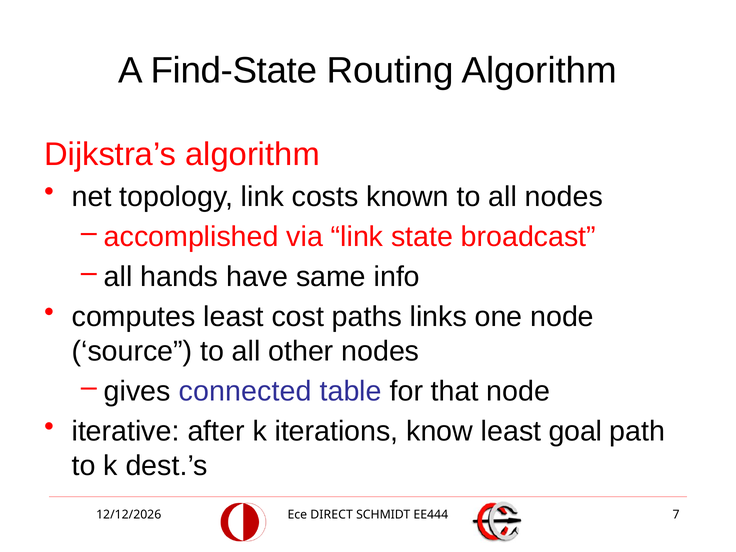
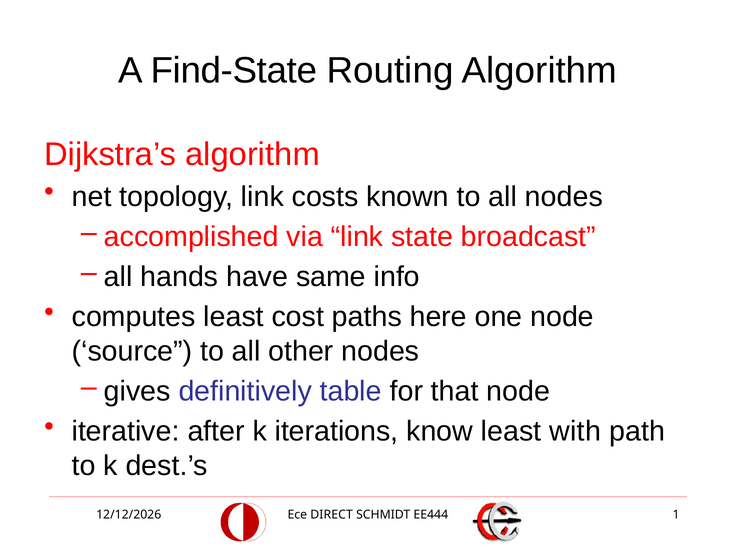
links: links -> here
connected: connected -> definitively
goal: goal -> with
7: 7 -> 1
